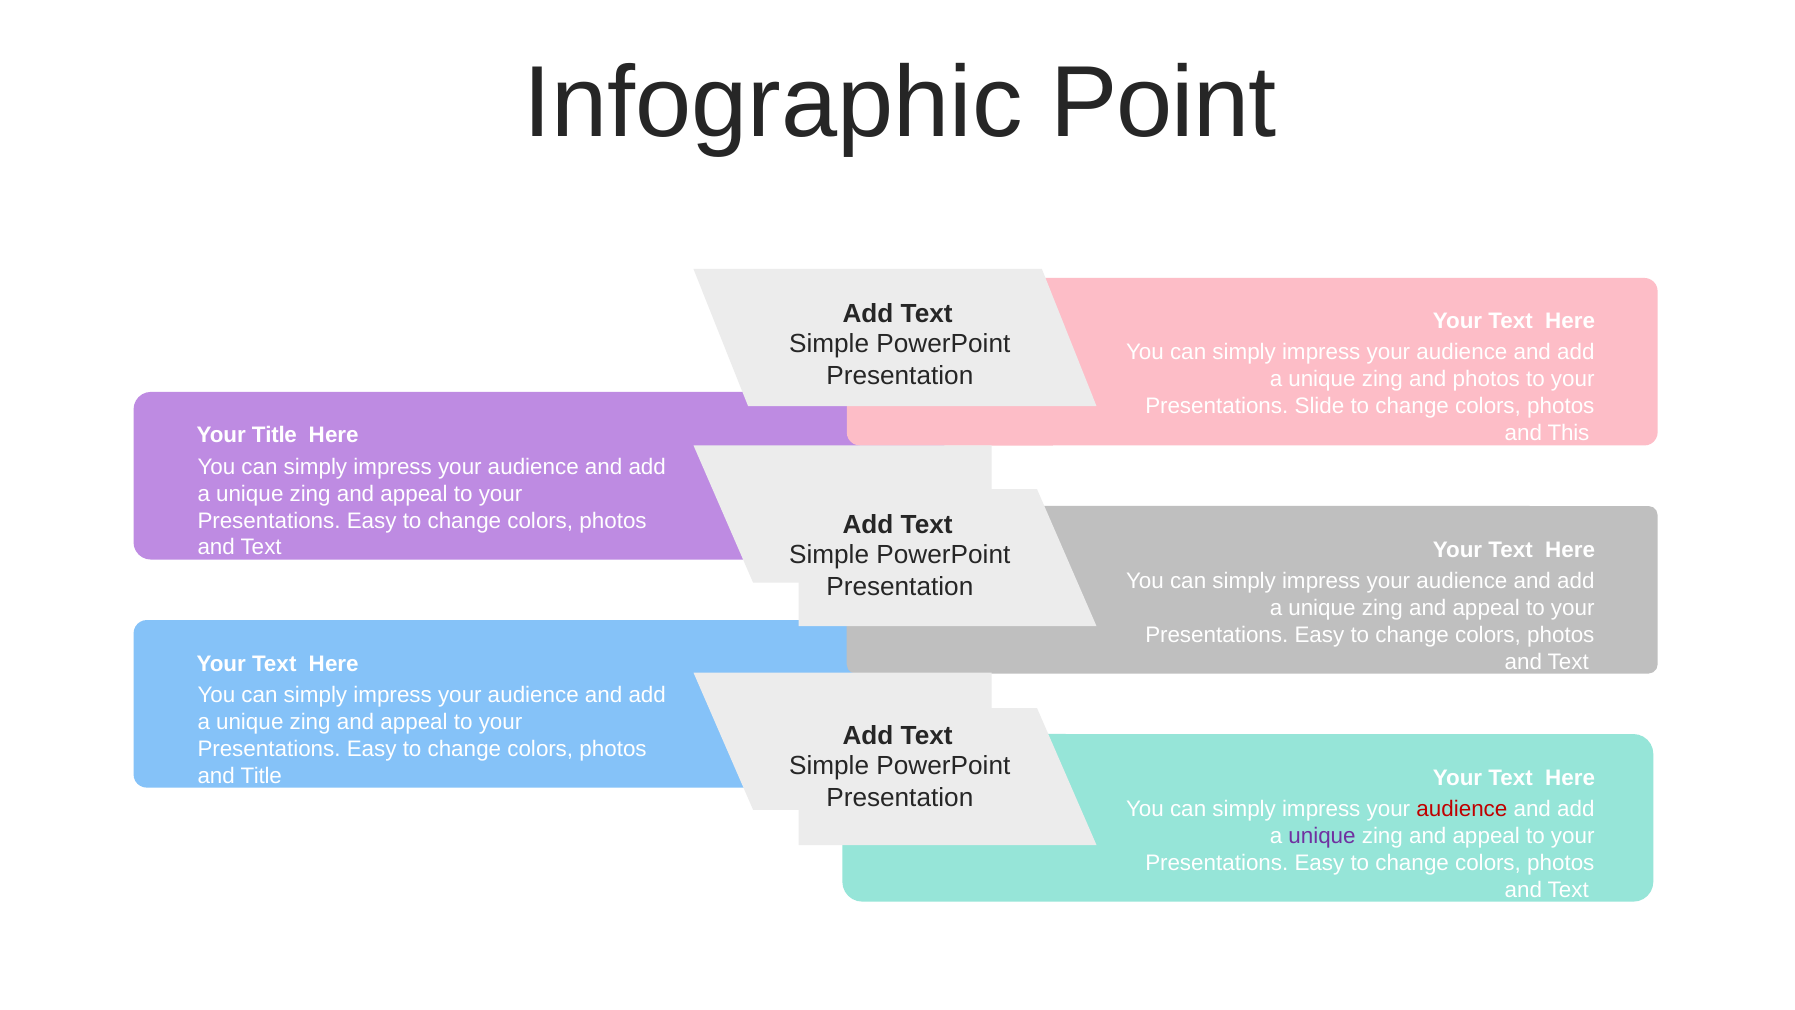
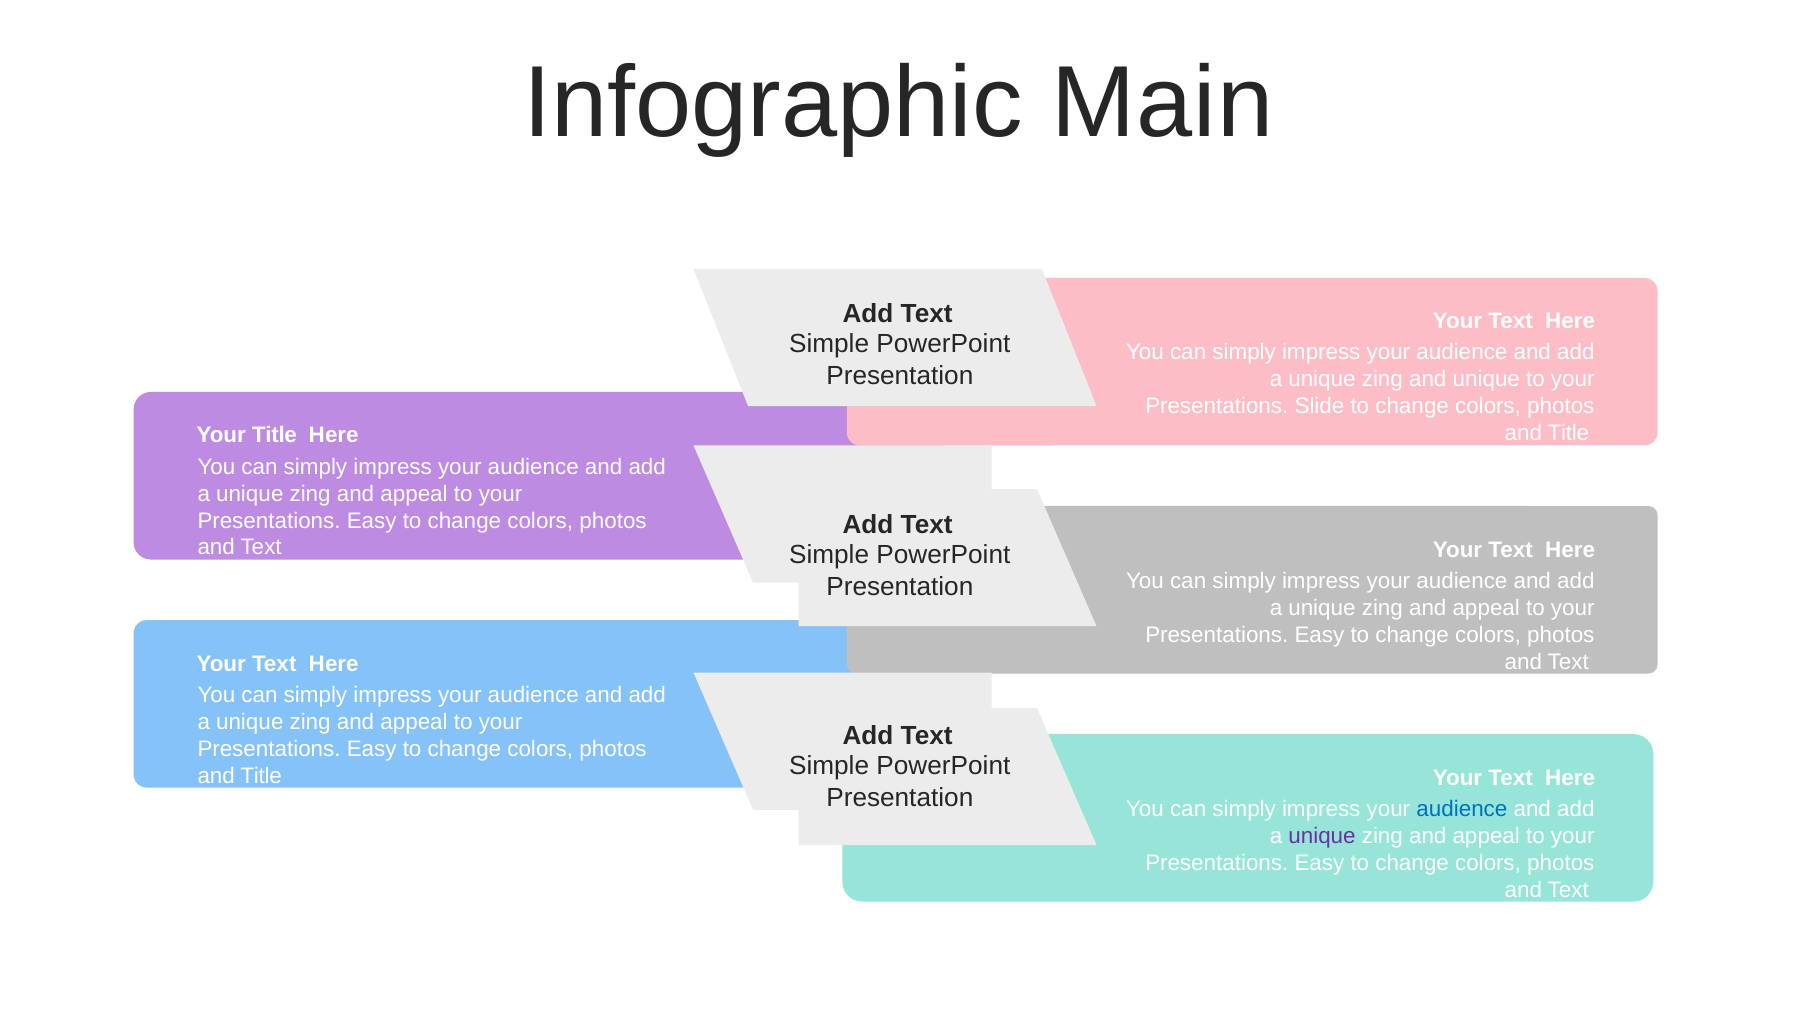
Point: Point -> Main
and photos: photos -> unique
This at (1568, 433): This -> Title
audience at (1462, 809) colour: red -> blue
